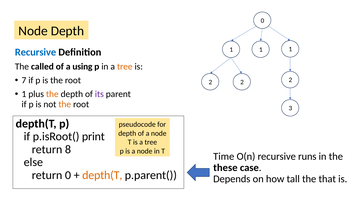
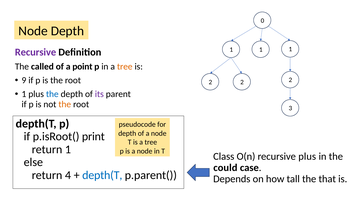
Recursive at (36, 52) colour: blue -> purple
using: using -> point
7: 7 -> 9
the at (52, 94) colour: orange -> blue
return 8: 8 -> 1
Time: Time -> Class
recursive runs: runs -> plus
these: these -> could
return 0: 0 -> 4
depth(T at (102, 175) colour: orange -> blue
